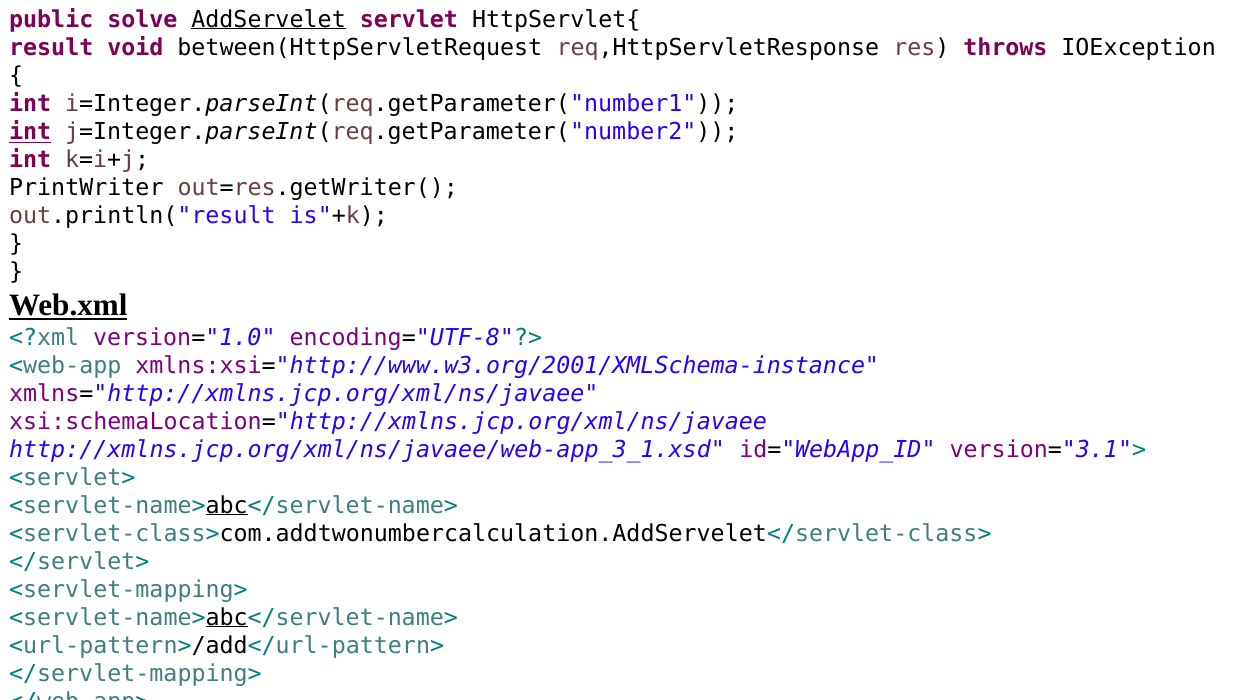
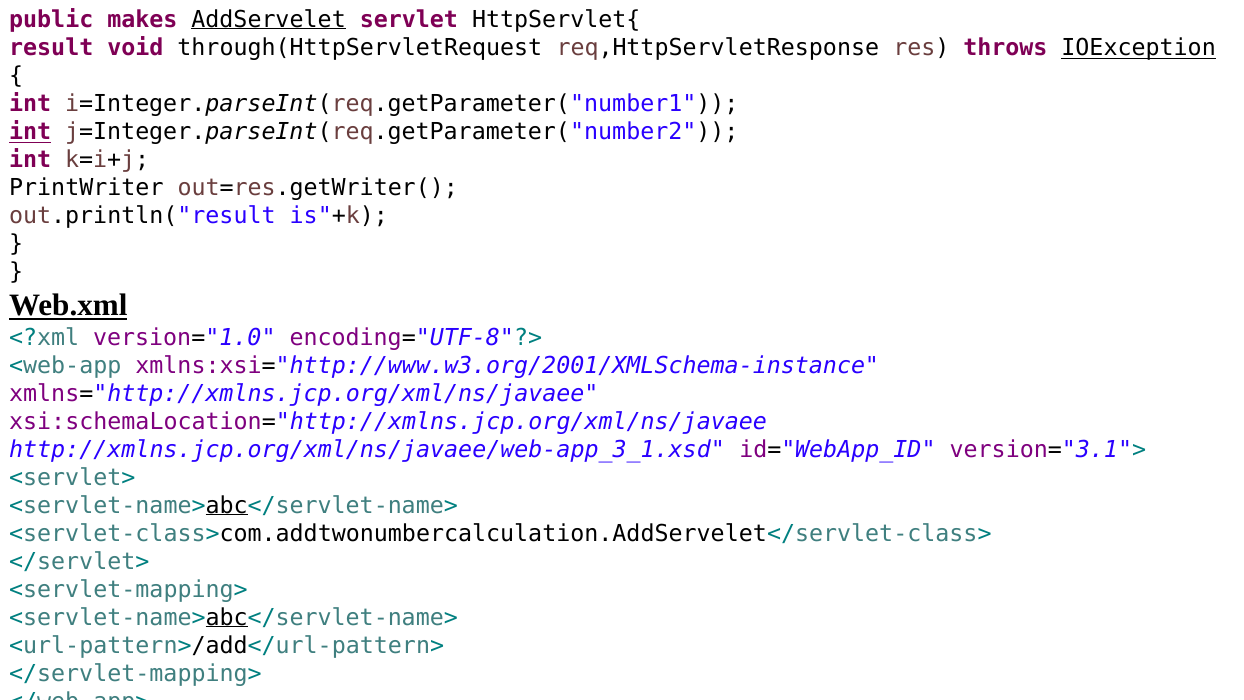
solve: solve -> makes
between(HttpServletRequest: between(HttpServletRequest -> through(HttpServletRequest
IOException underline: none -> present
